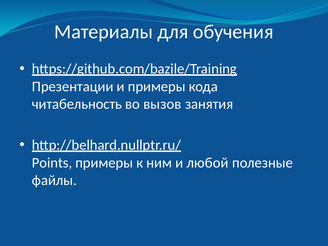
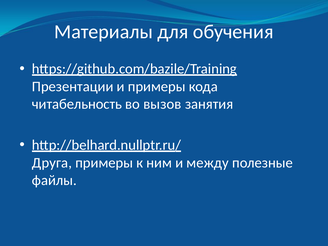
Points: Points -> Друга
любой: любой -> между
